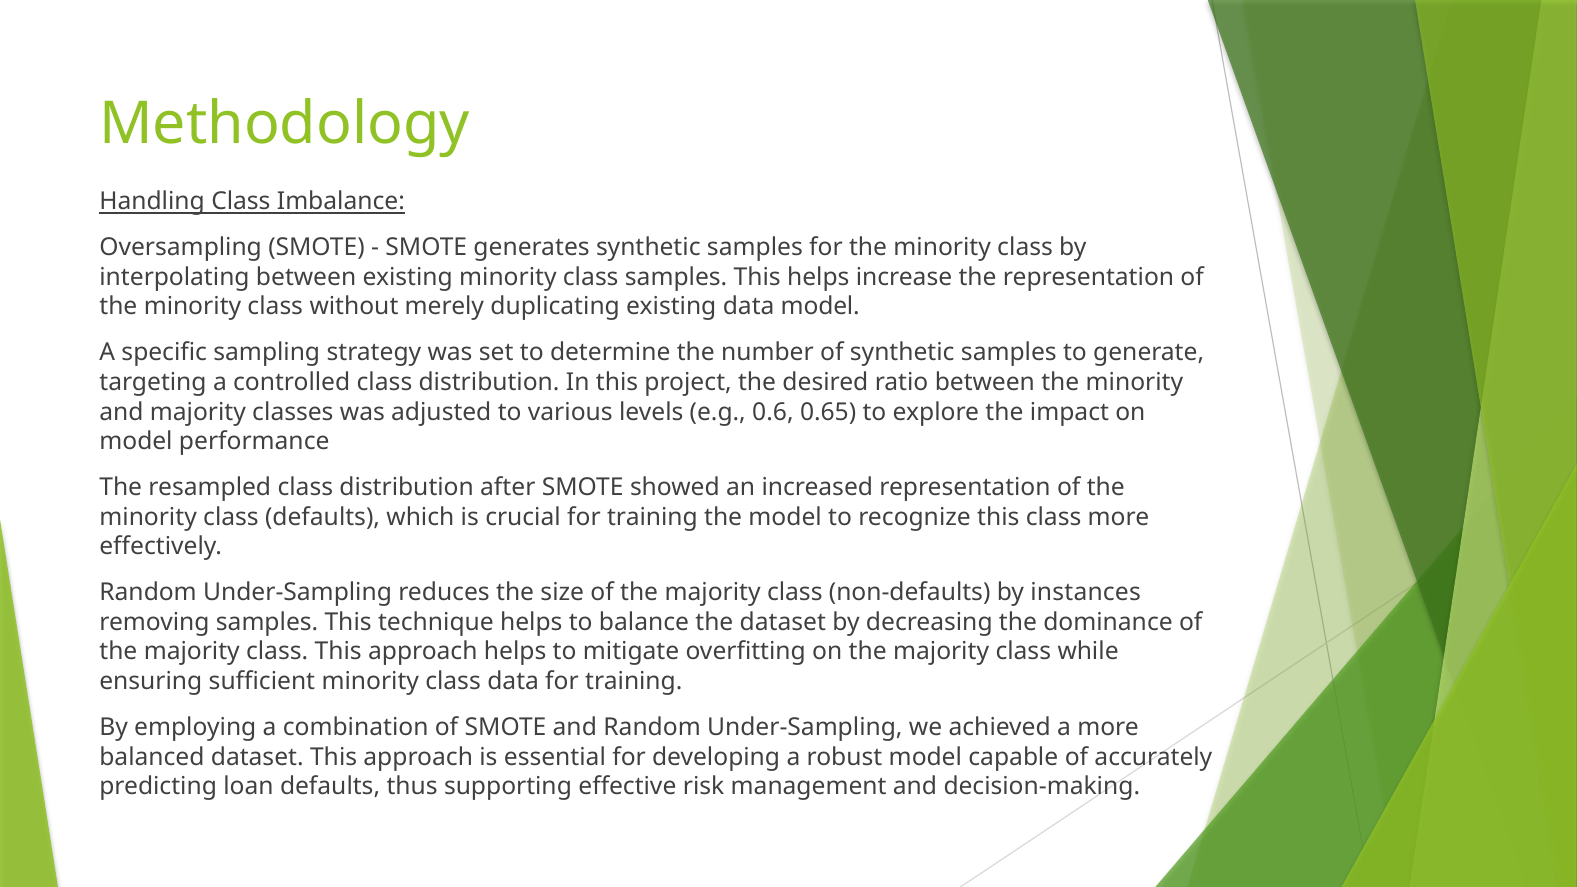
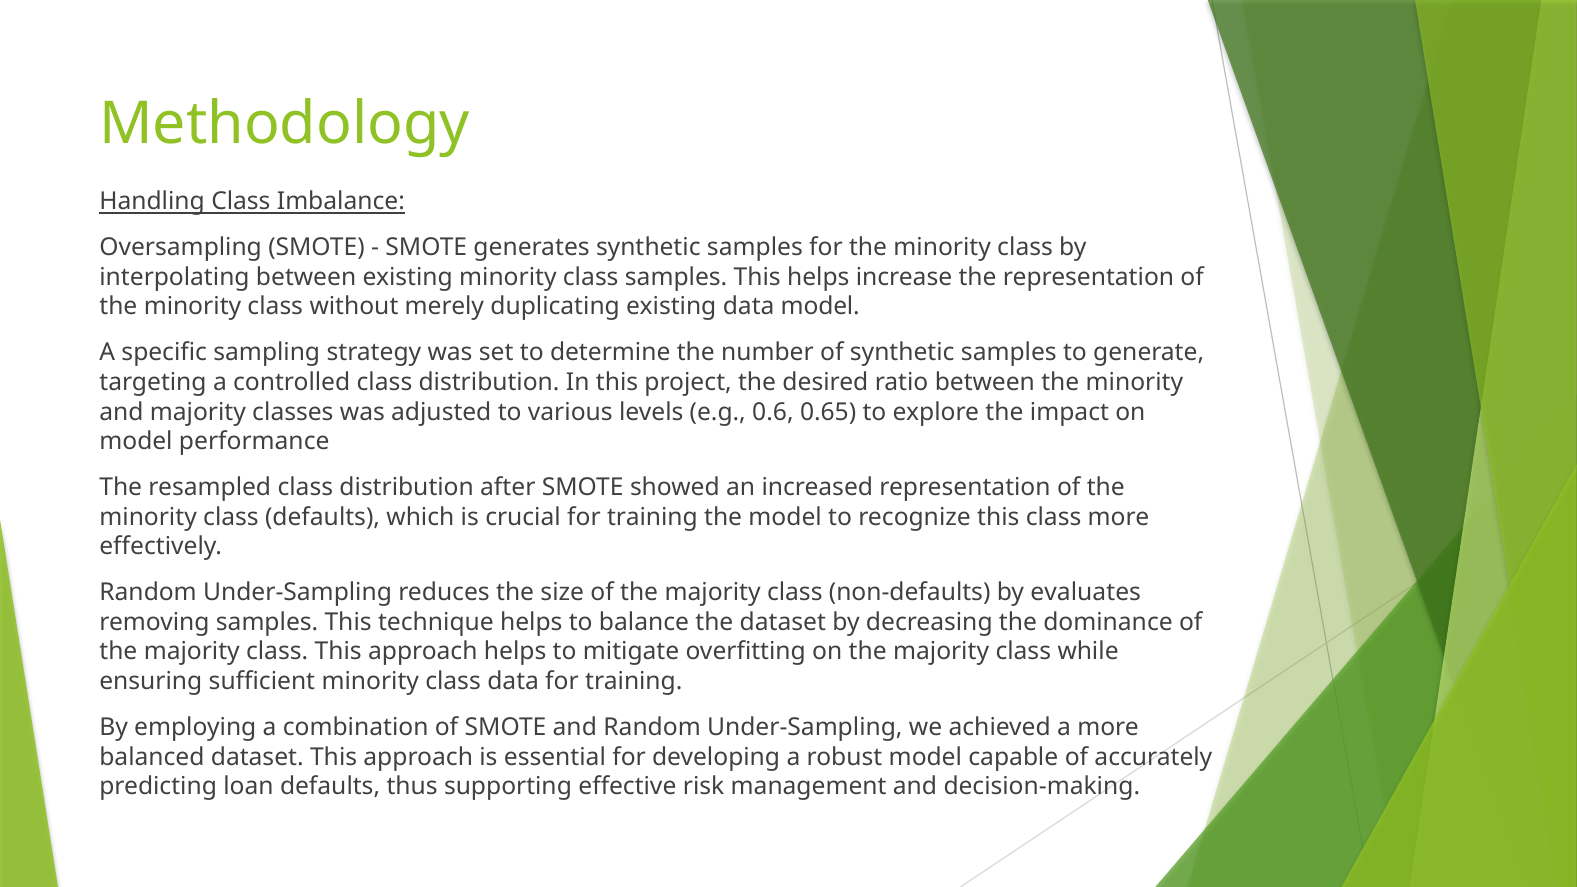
instances: instances -> evaluates
